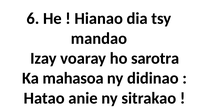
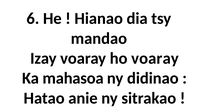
ho sarotra: sarotra -> voaray
